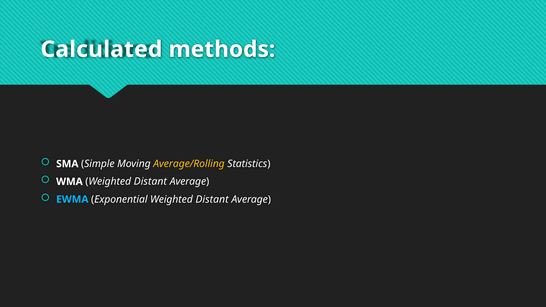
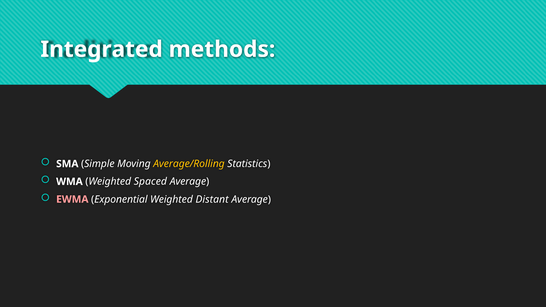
Calculated: Calculated -> Integrated
WMA Weighted Distant: Distant -> Spaced
EWMA colour: light blue -> pink
